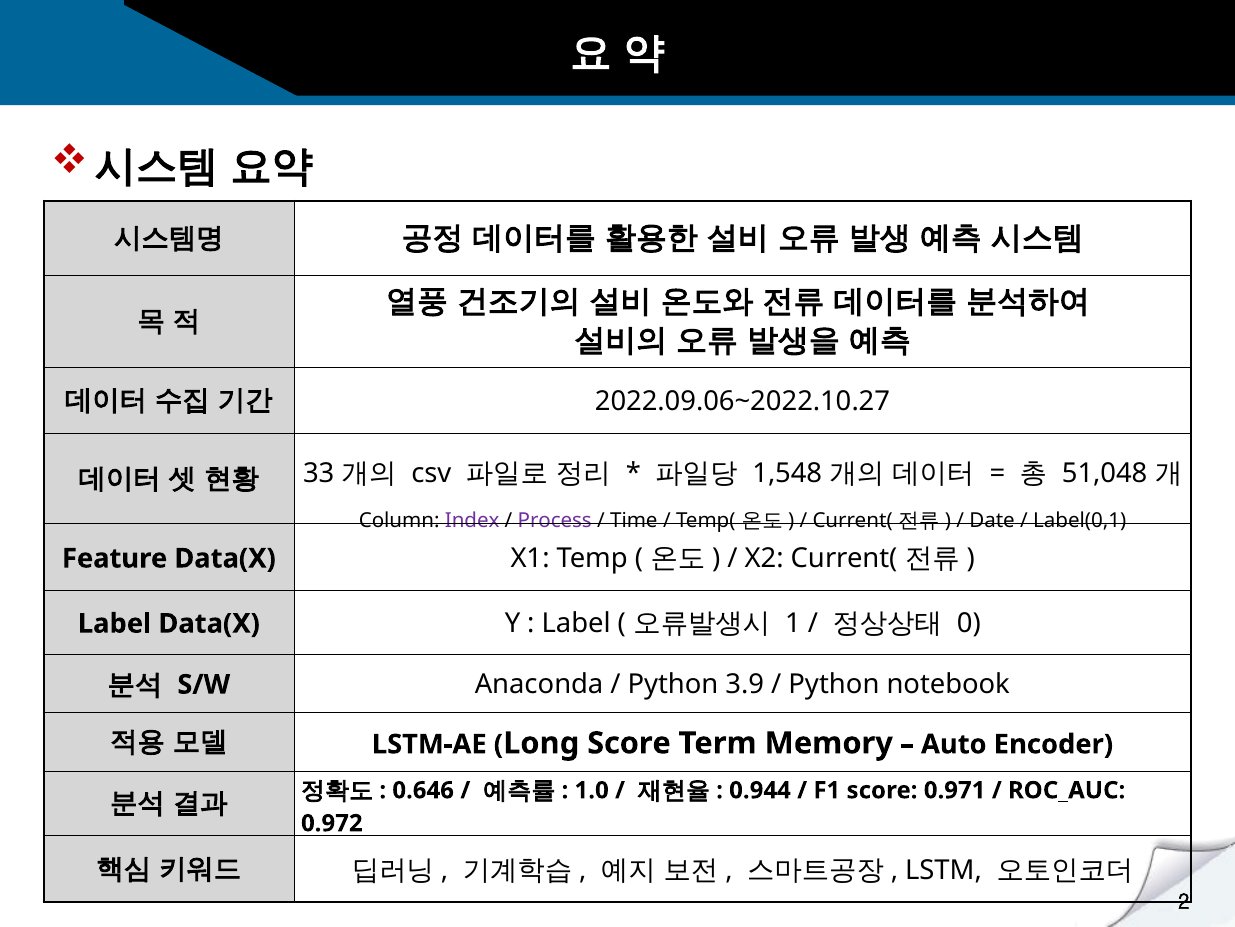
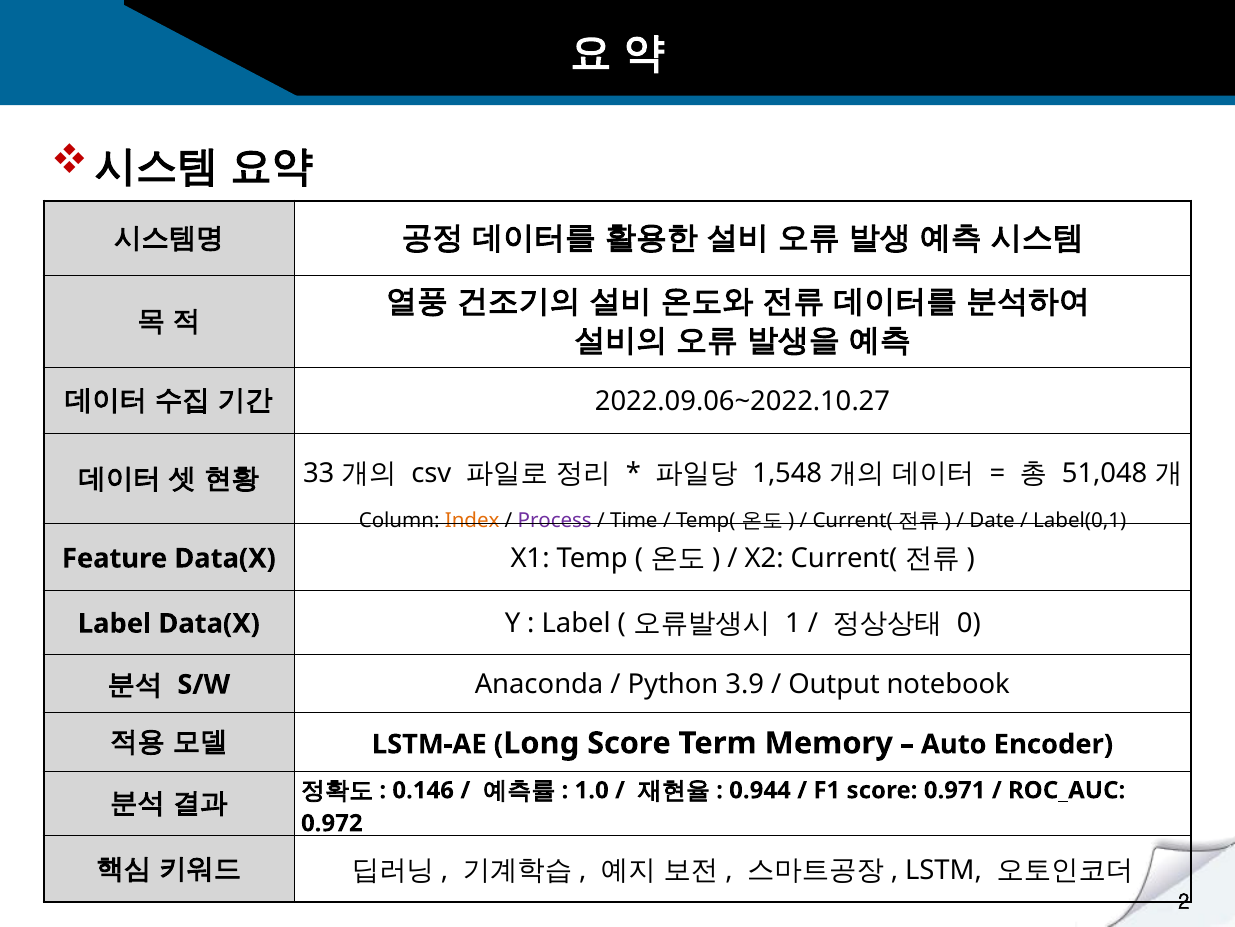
Index colour: purple -> orange
Python at (834, 684): Python -> Output
0.646: 0.646 -> 0.146
